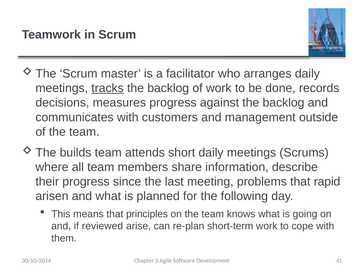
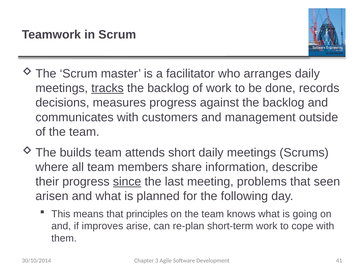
since underline: none -> present
rapid: rapid -> seen
reviewed: reviewed -> improves
